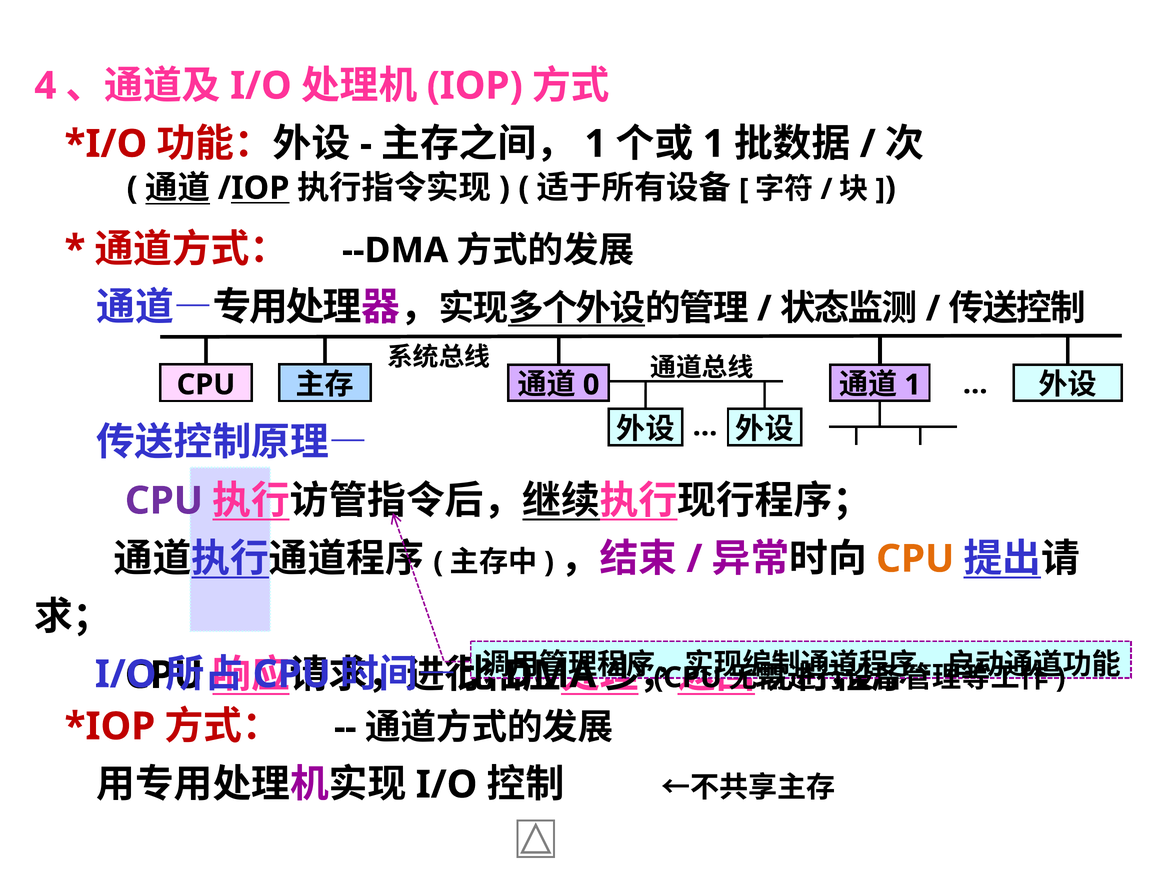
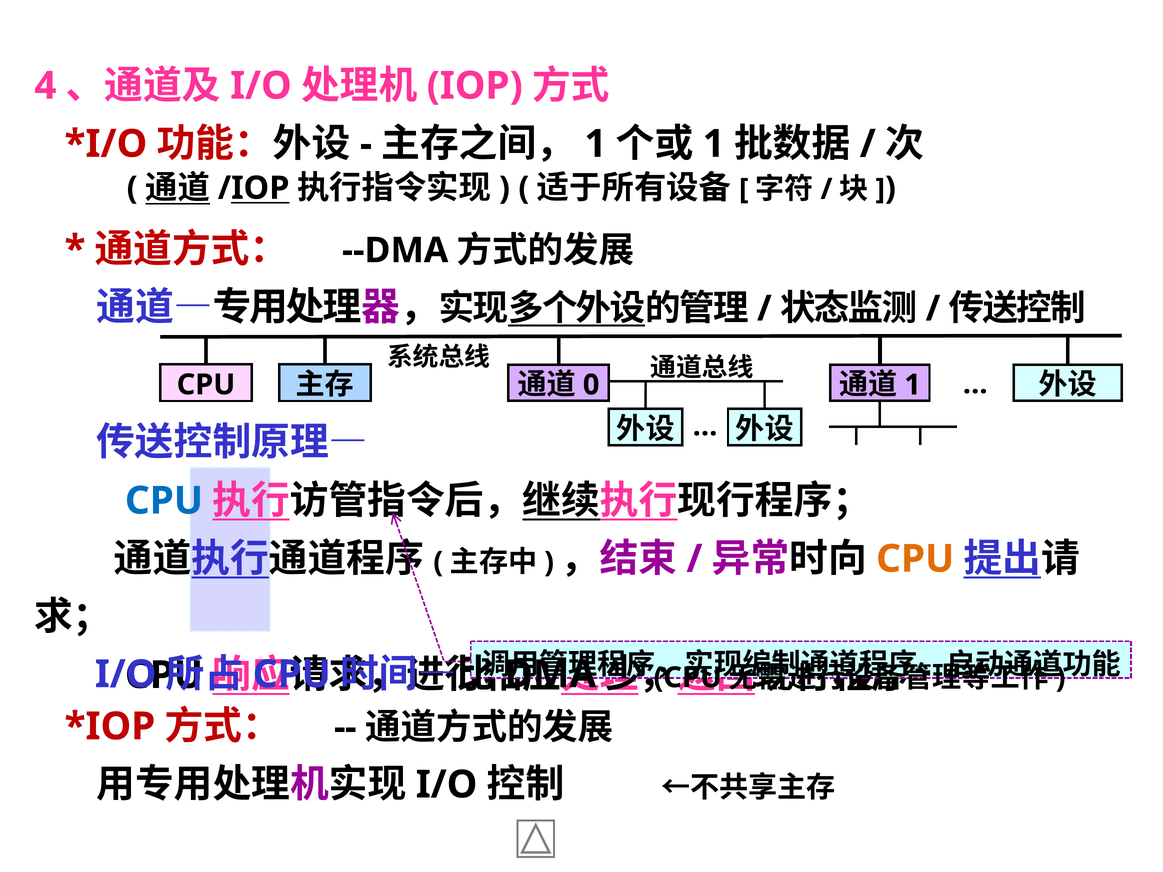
CPU at (164, 501) colour: purple -> blue
